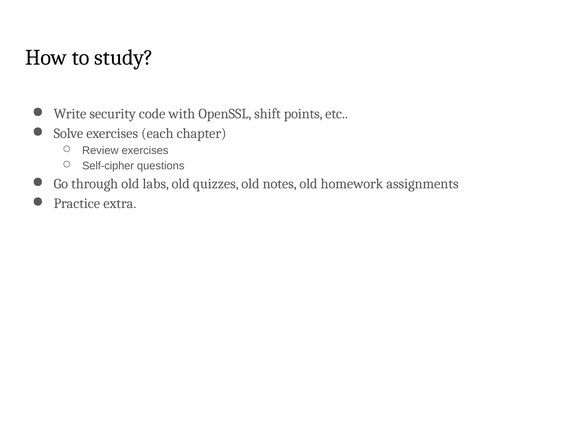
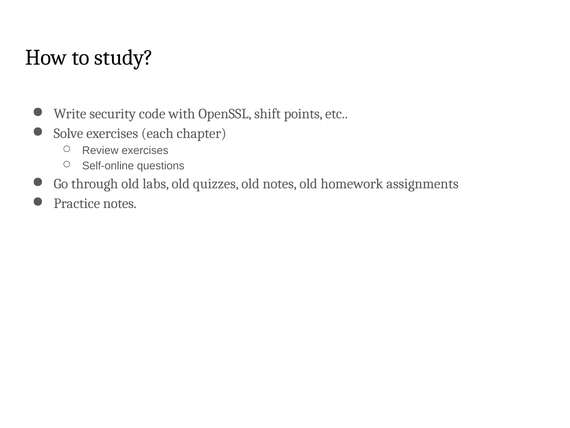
Self-cipher: Self-cipher -> Self-online
Practice extra: extra -> notes
